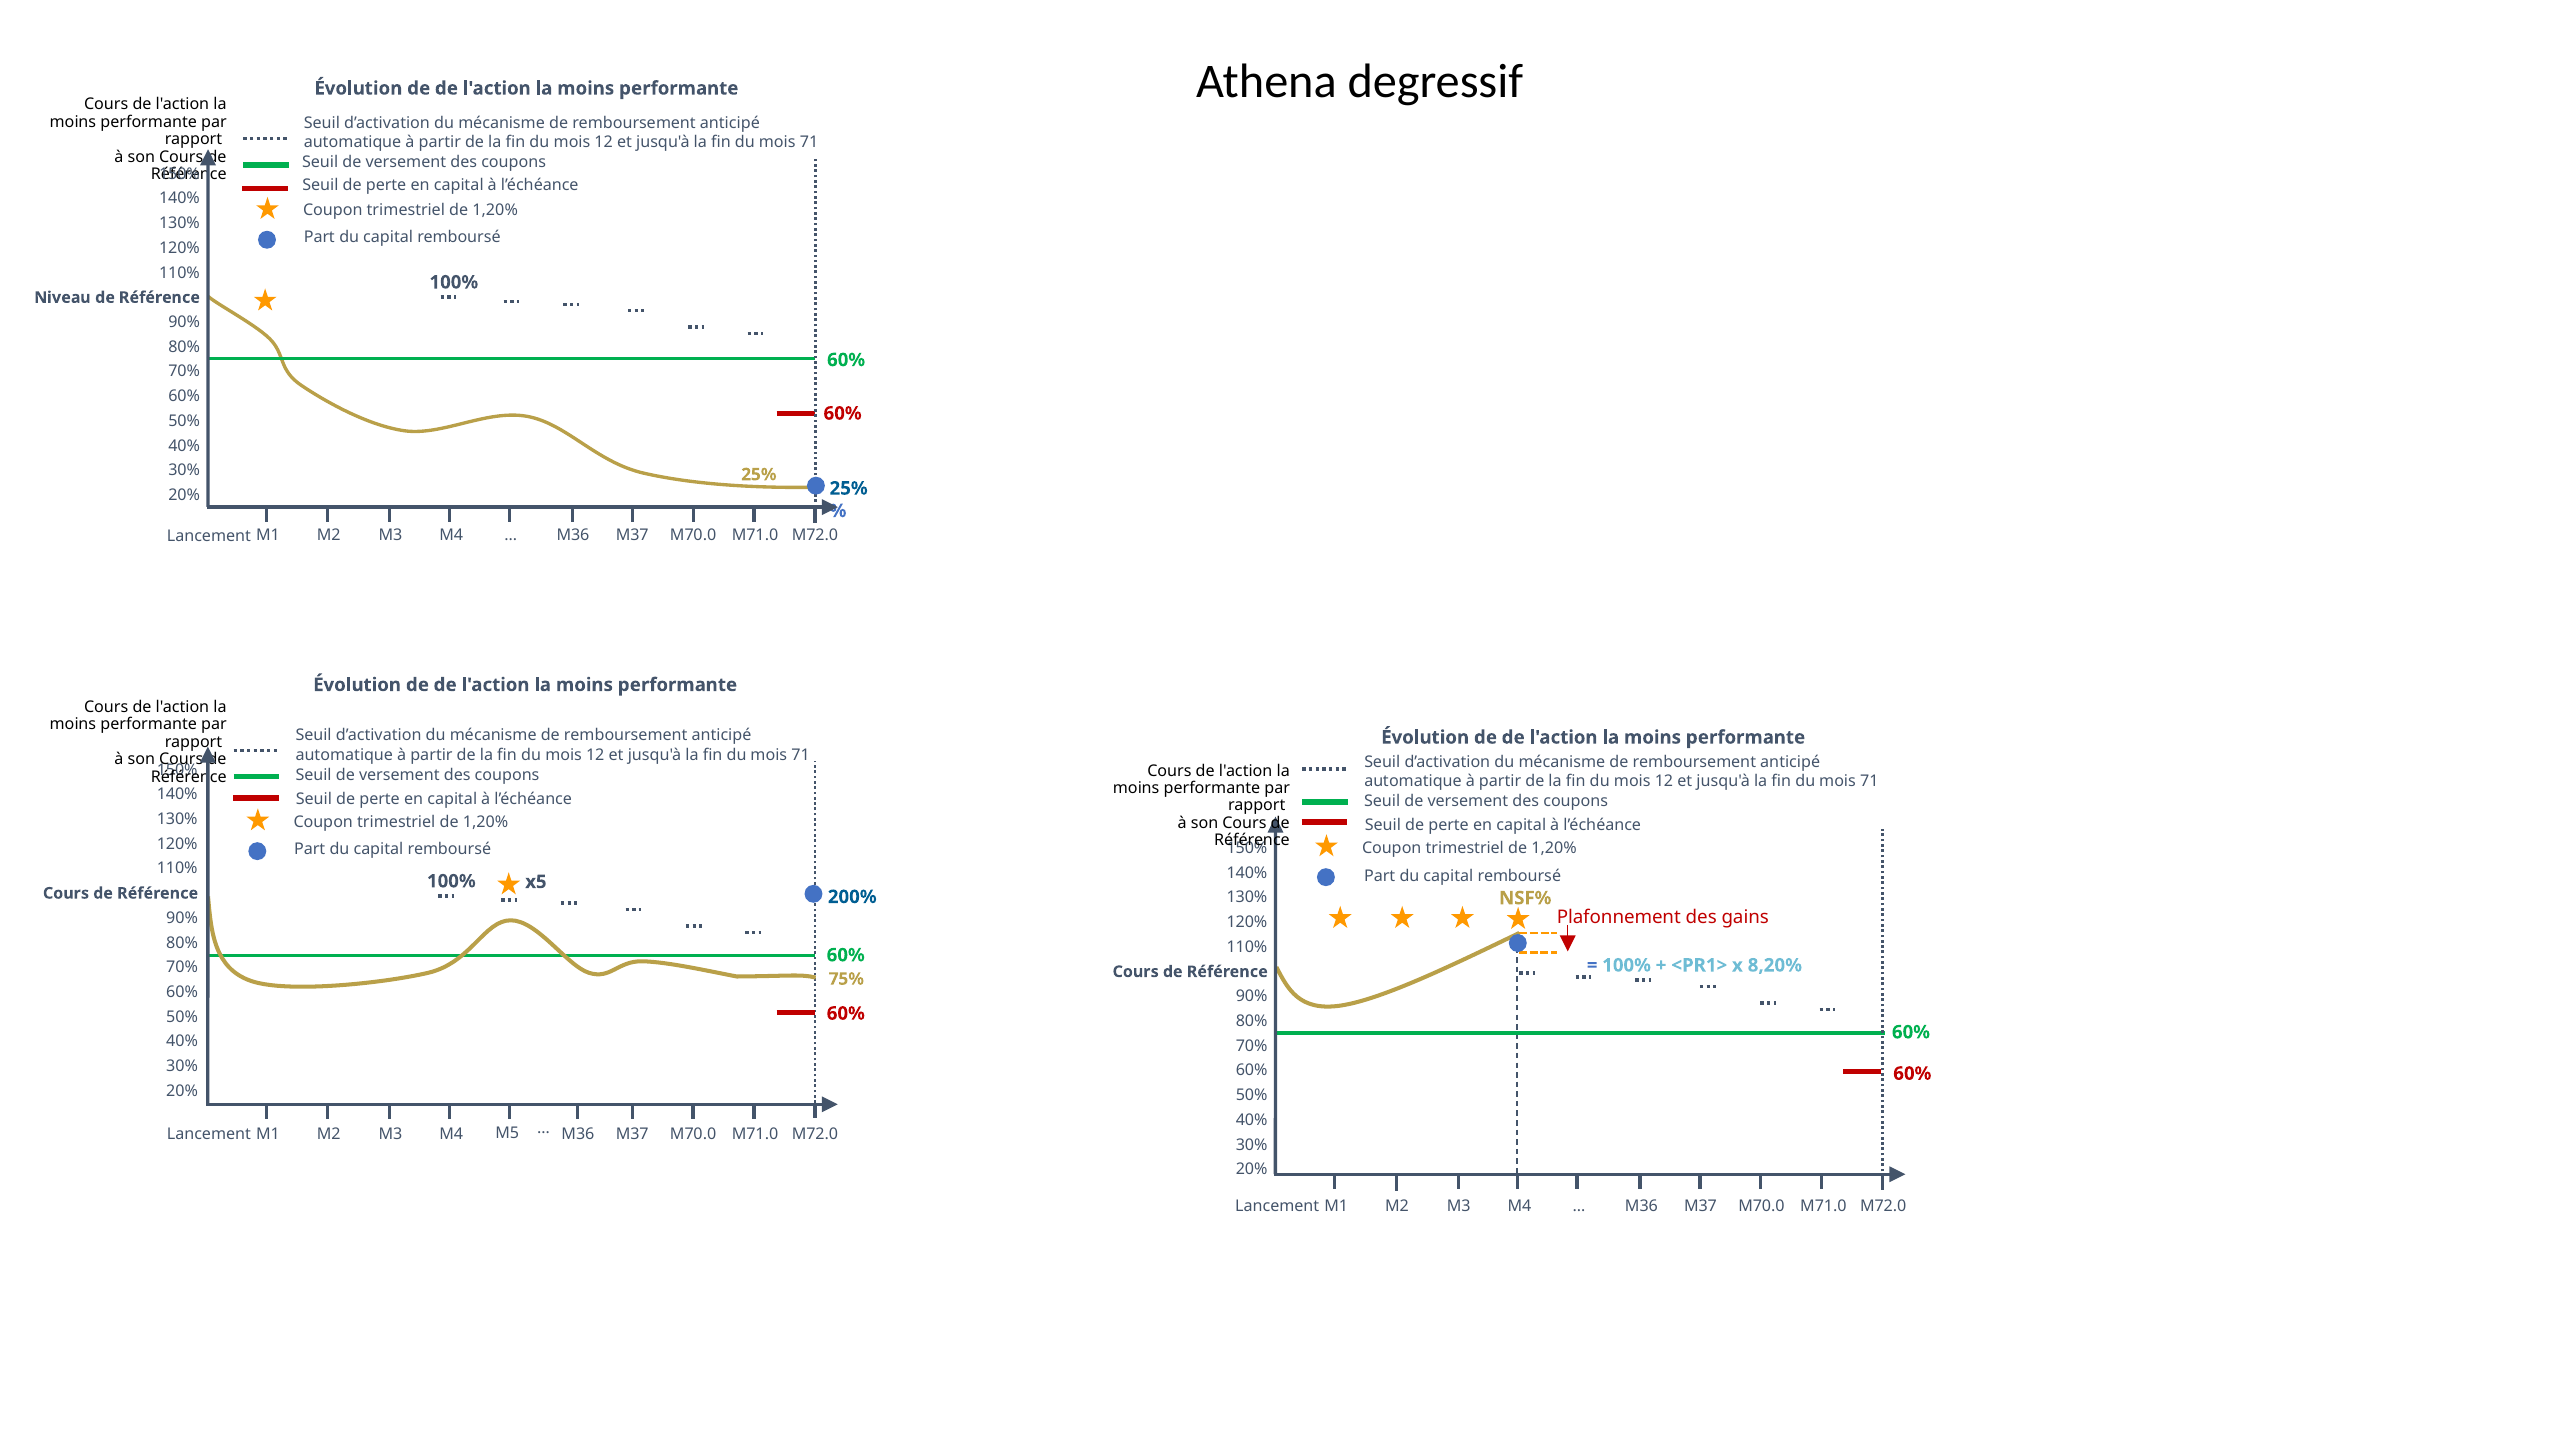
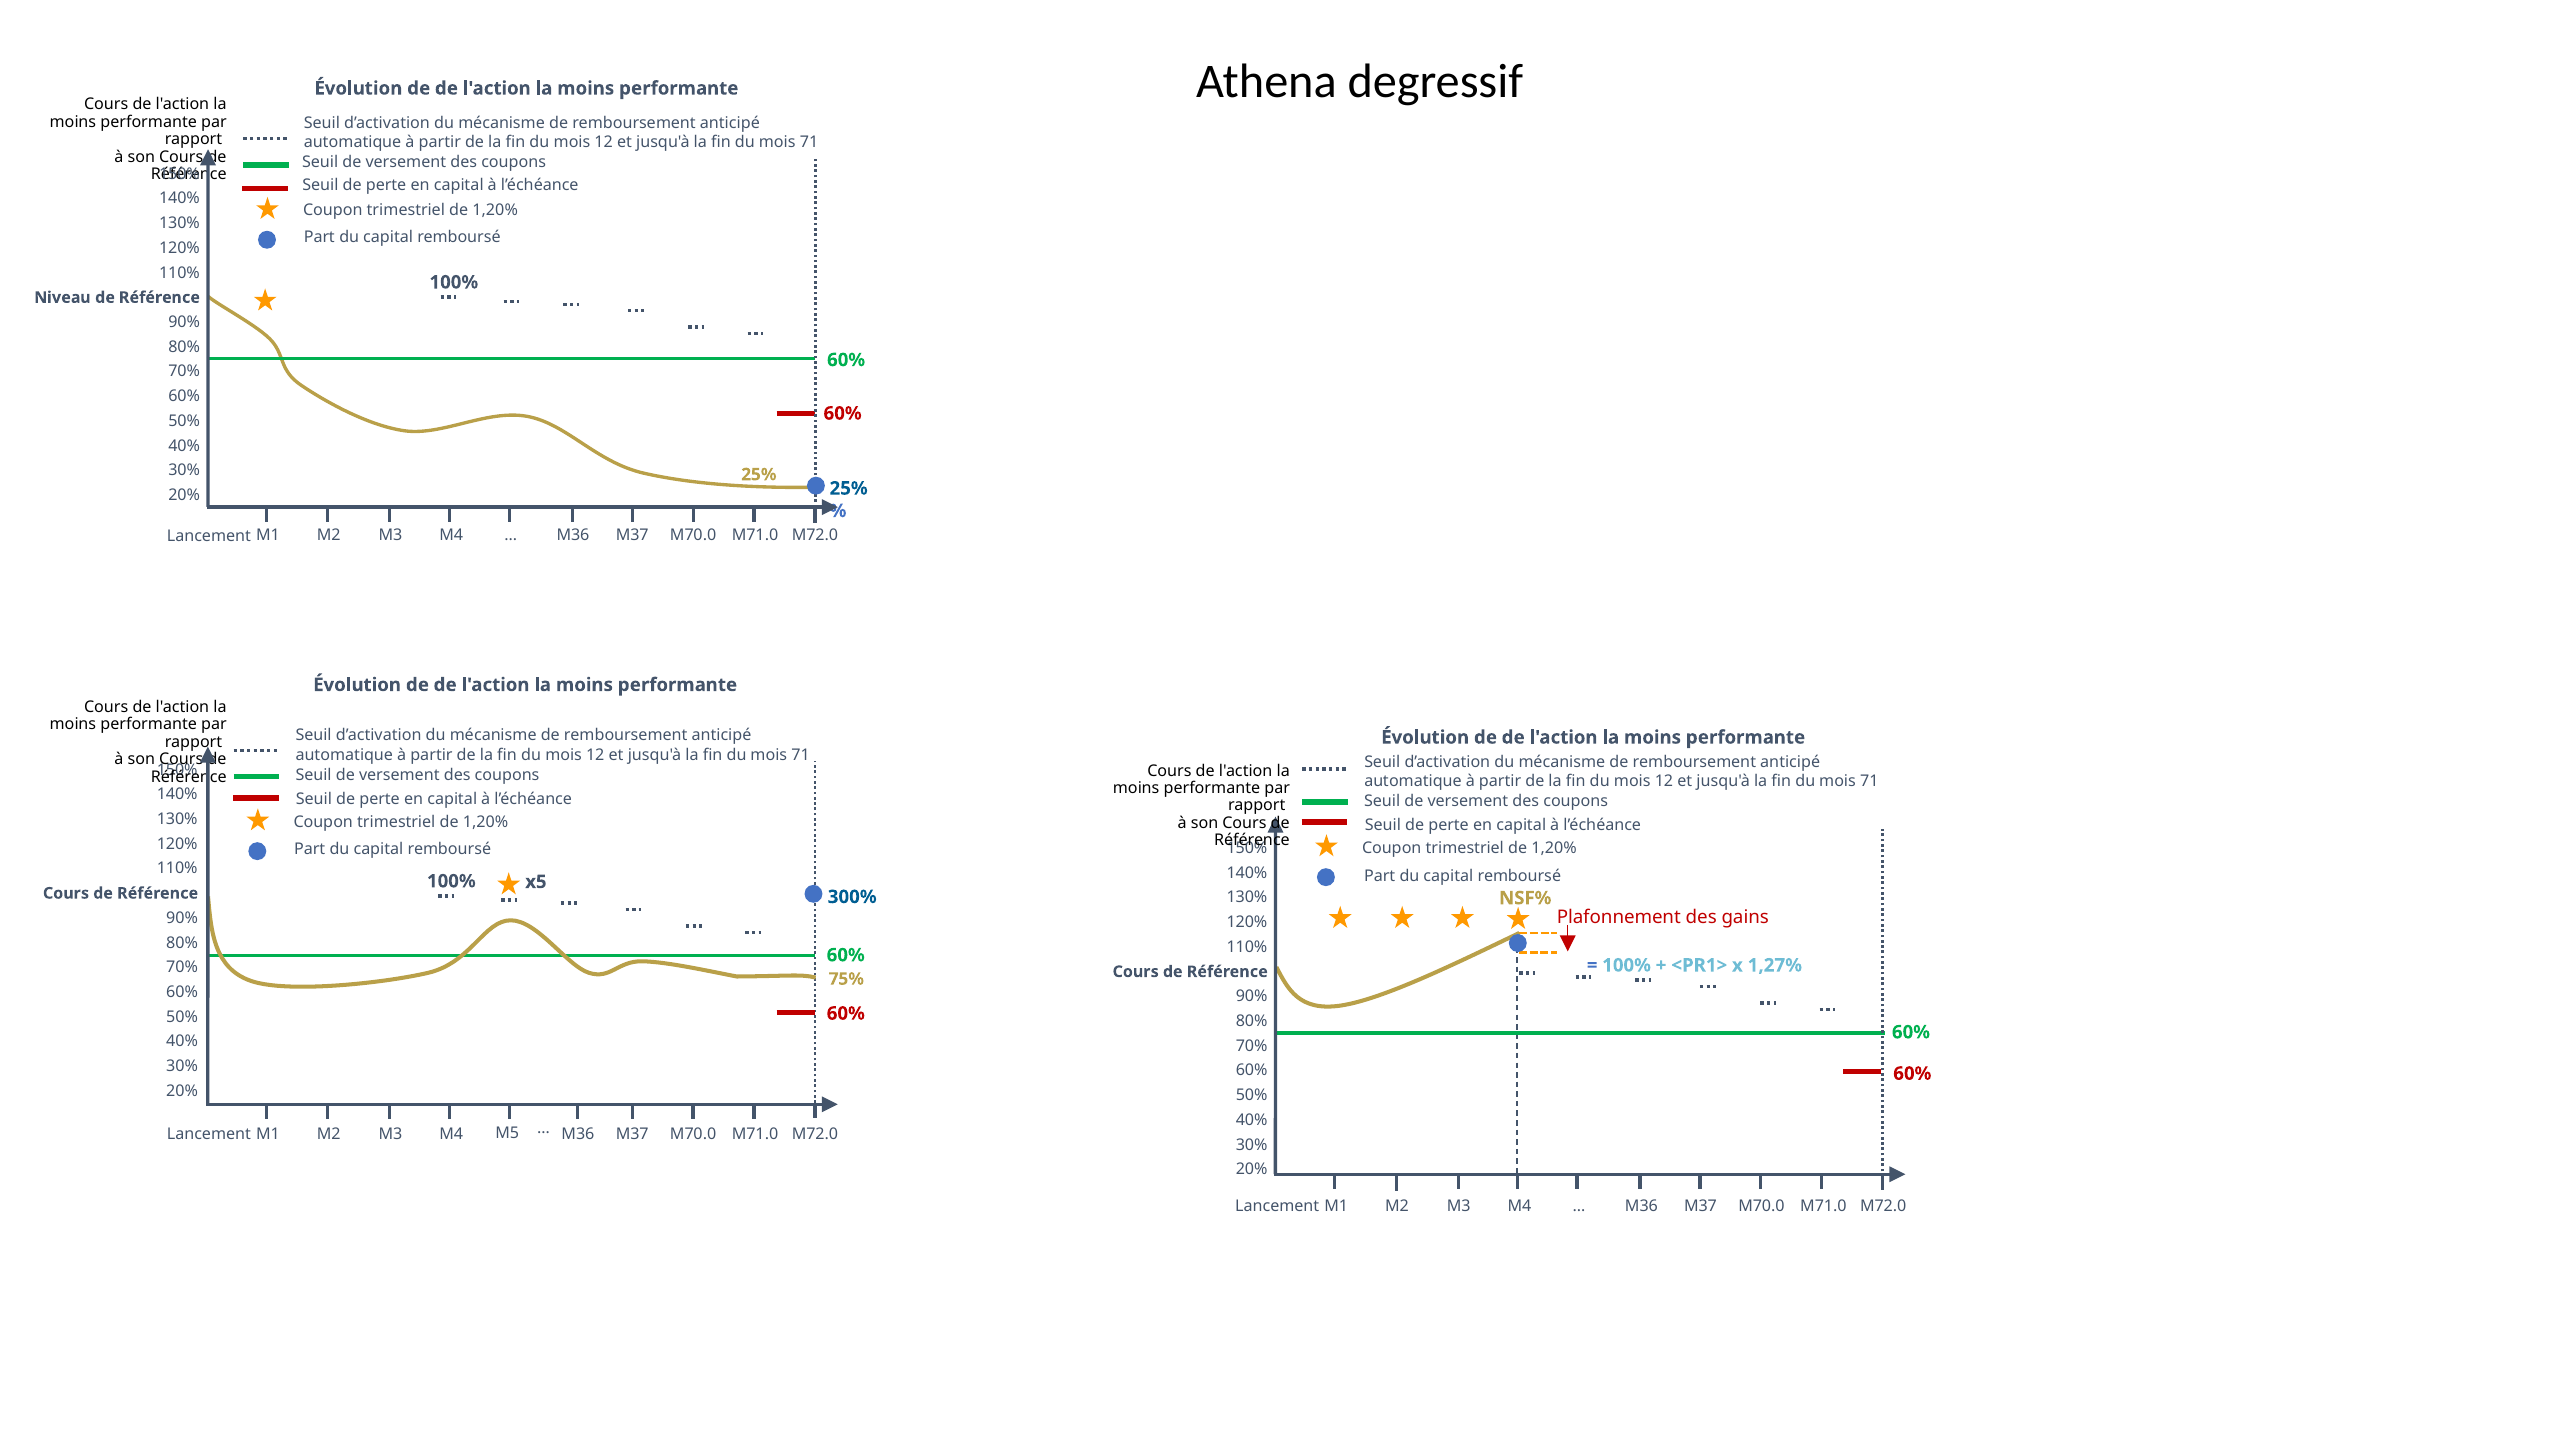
200%: 200% -> 300%
8,20%: 8,20% -> 1,27%
